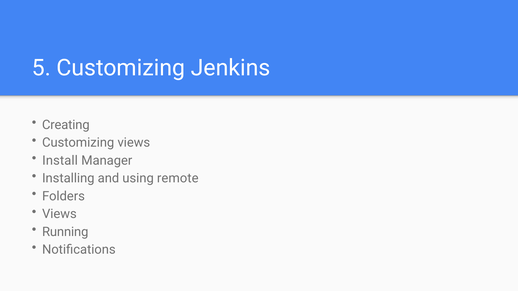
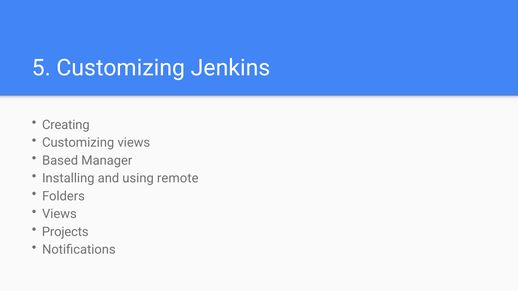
Install: Install -> Based
Running: Running -> Projects
